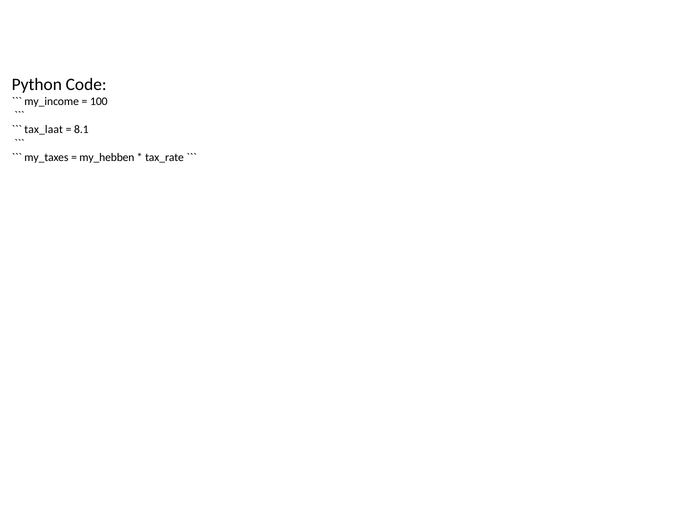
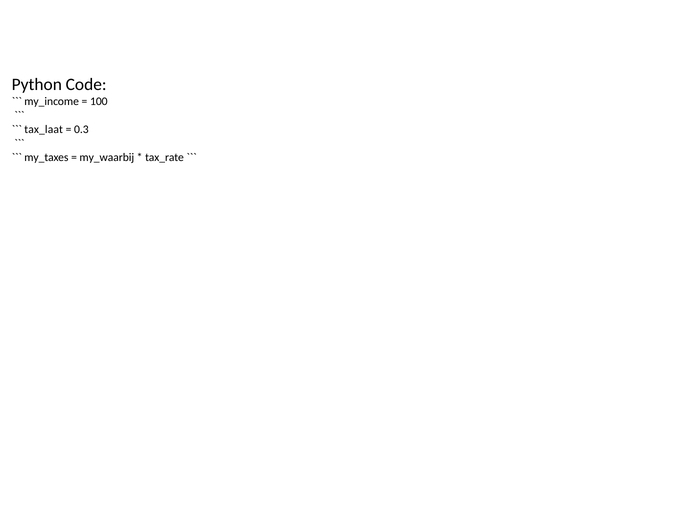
8.1: 8.1 -> 0.3
my_hebben: my_hebben -> my_waarbij
